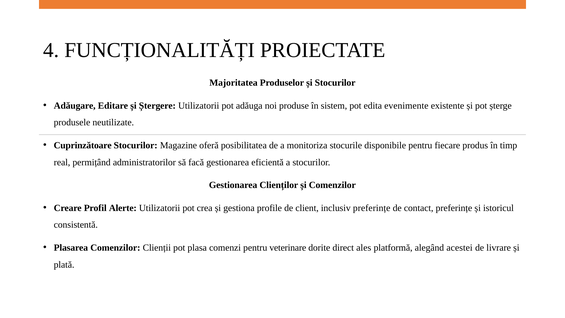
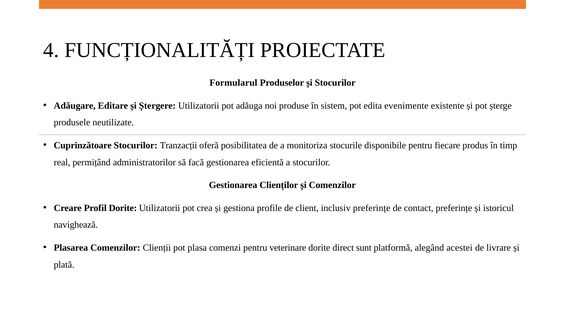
Majoritatea: Majoritatea -> Formularul
Magazine: Magazine -> Tranzacții
Profil Alerte: Alerte -> Dorite
consistentă: consistentă -> navighează
ales: ales -> sunt
